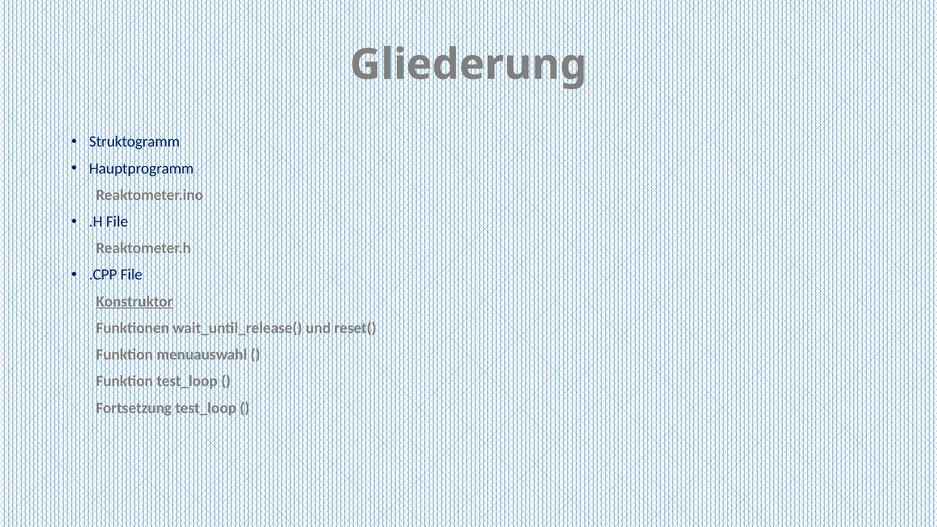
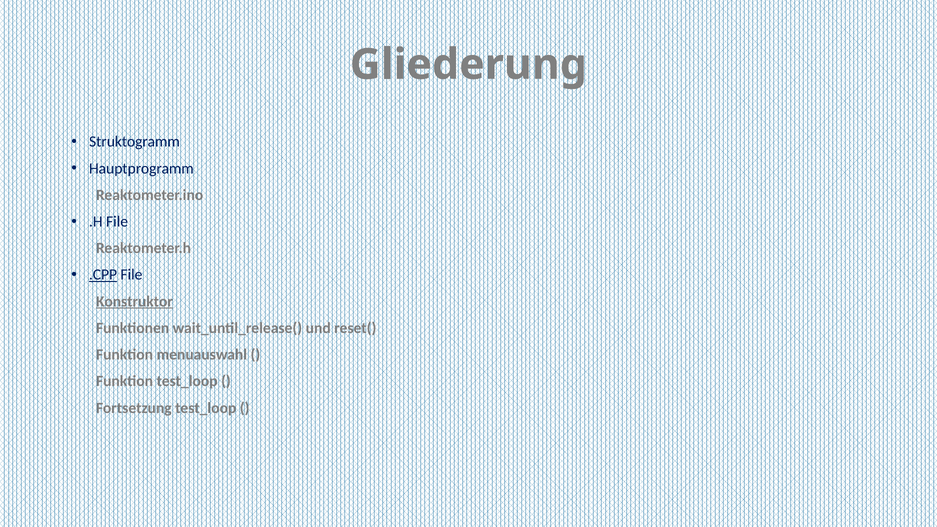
.CPP underline: none -> present
